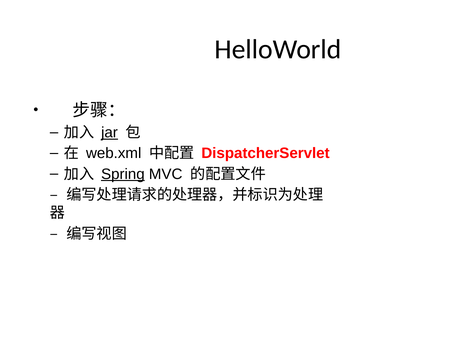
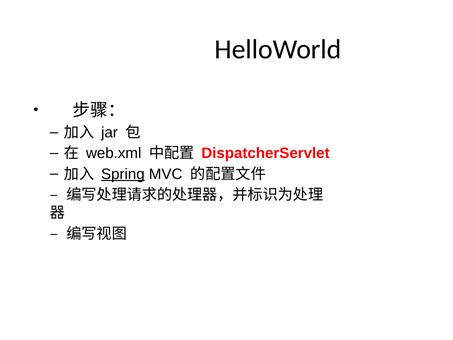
jar underline: present -> none
